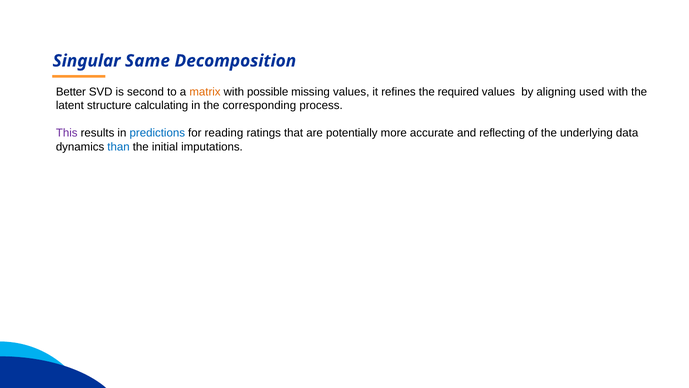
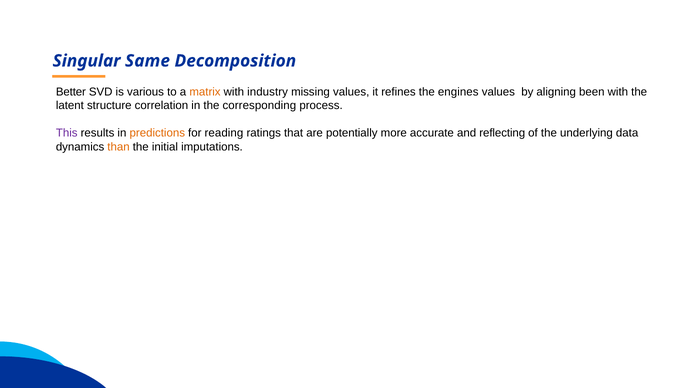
second: second -> various
possible: possible -> industry
required: required -> engines
used: used -> been
calculating: calculating -> correlation
predictions colour: blue -> orange
than colour: blue -> orange
